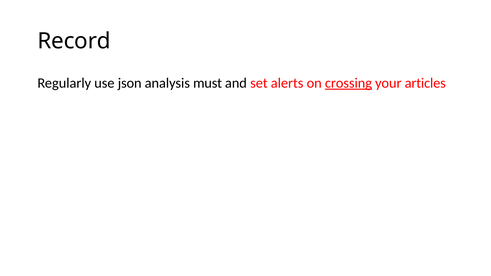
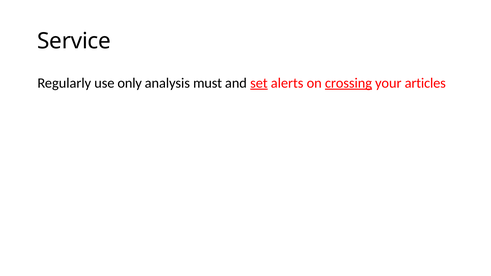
Record: Record -> Service
json: json -> only
set underline: none -> present
